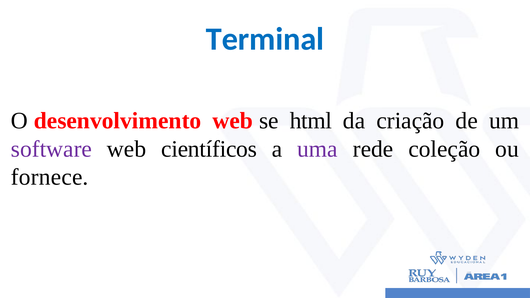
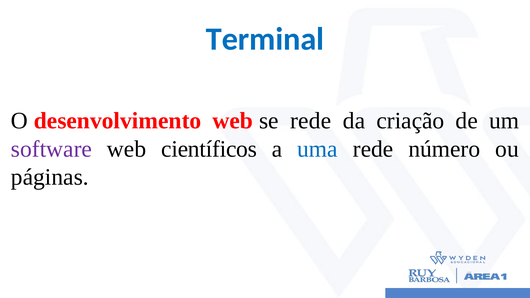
se html: html -> rede
uma colour: purple -> blue
coleção: coleção -> número
fornece: fornece -> páginas
